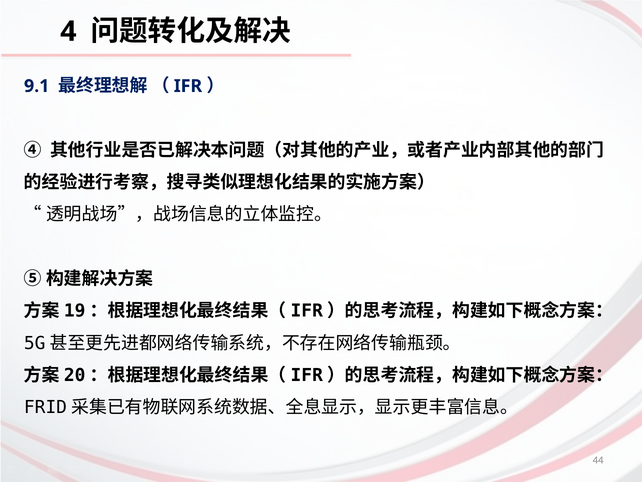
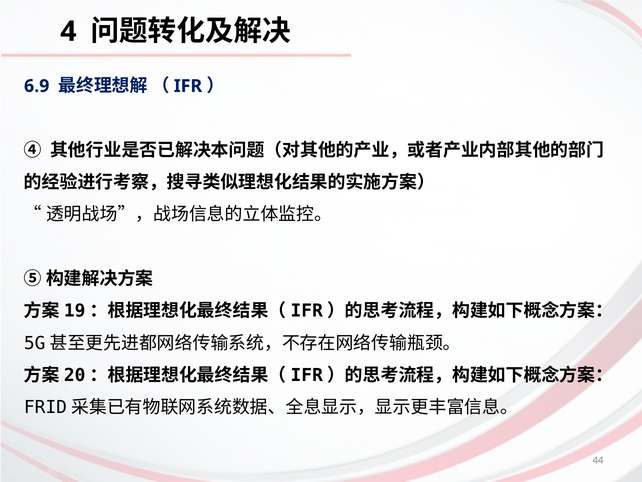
9.1: 9.1 -> 6.9
